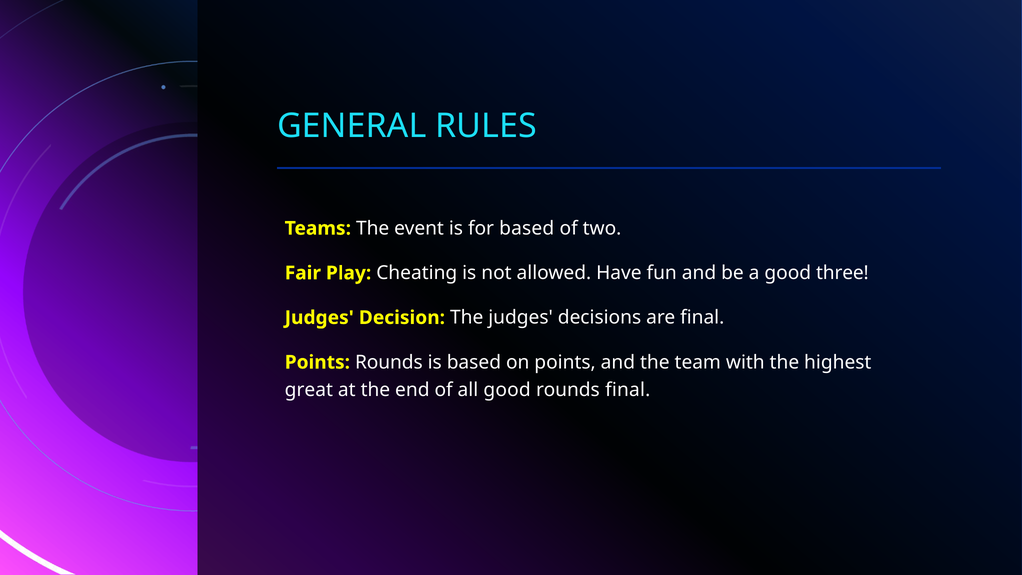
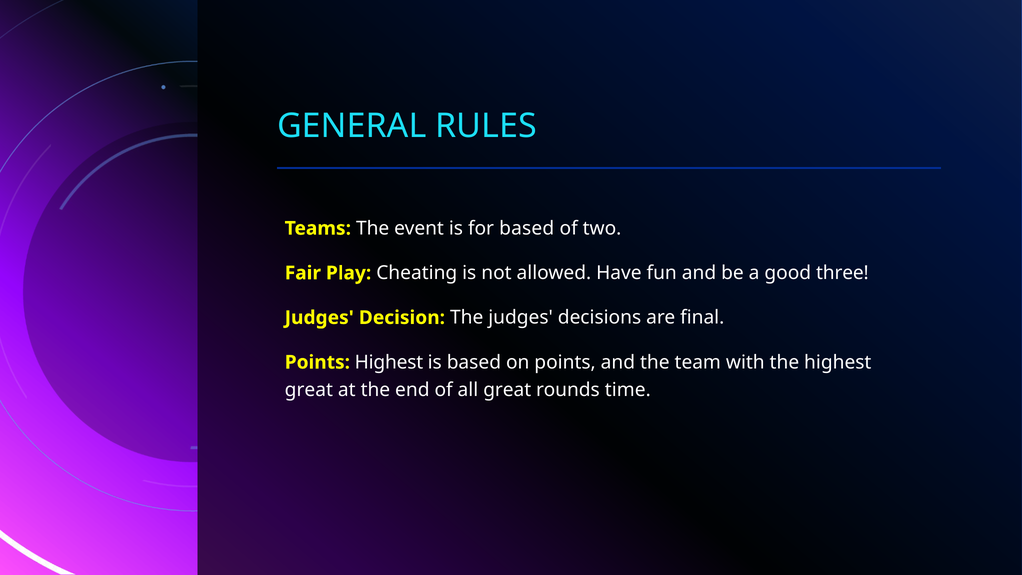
Points Rounds: Rounds -> Highest
all good: good -> great
rounds final: final -> time
